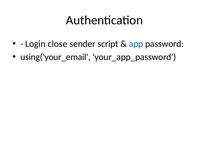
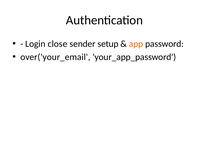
script: script -> setup
app colour: blue -> orange
using('your_email: using('your_email -> over('your_email
